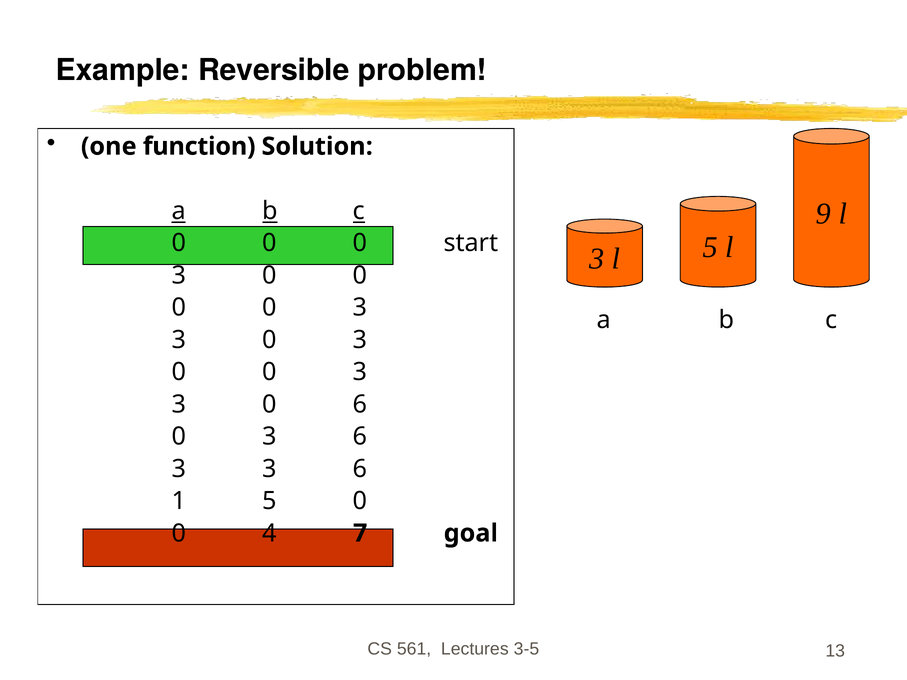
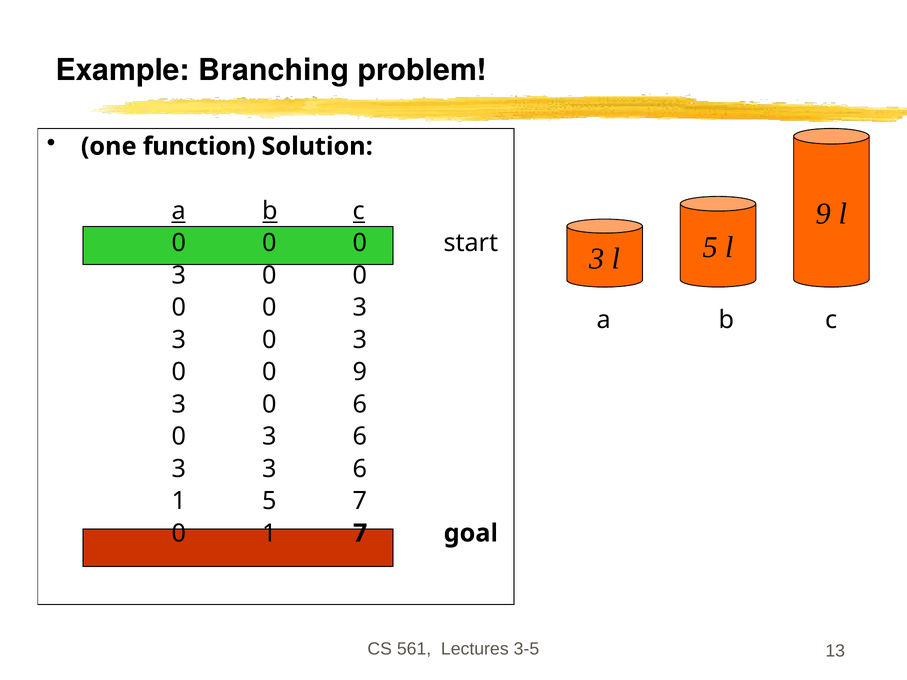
Reversible: Reversible -> Branching
3 at (360, 372): 3 -> 9
5 0: 0 -> 7
0 4: 4 -> 1
